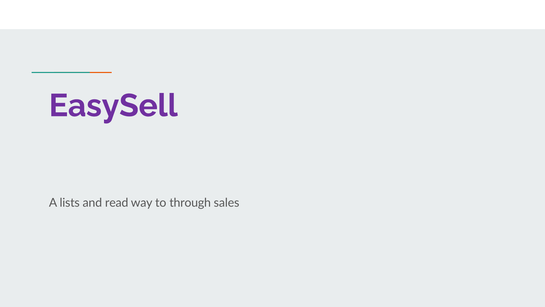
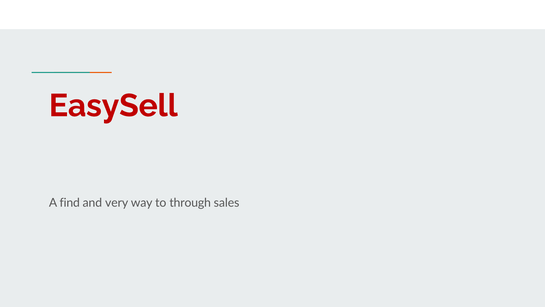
EasySell colour: purple -> red
lists: lists -> find
read: read -> very
